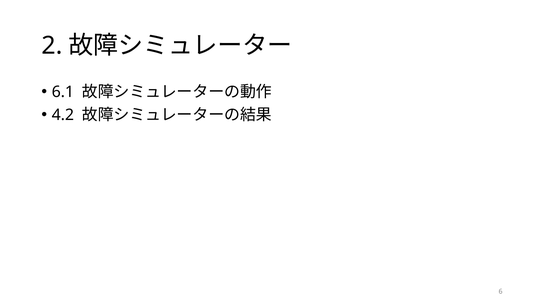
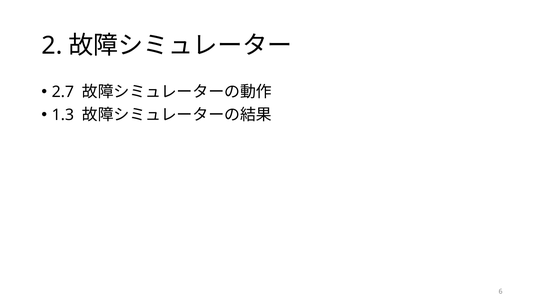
6.1: 6.1 -> 2.7
4.2: 4.2 -> 1.3
